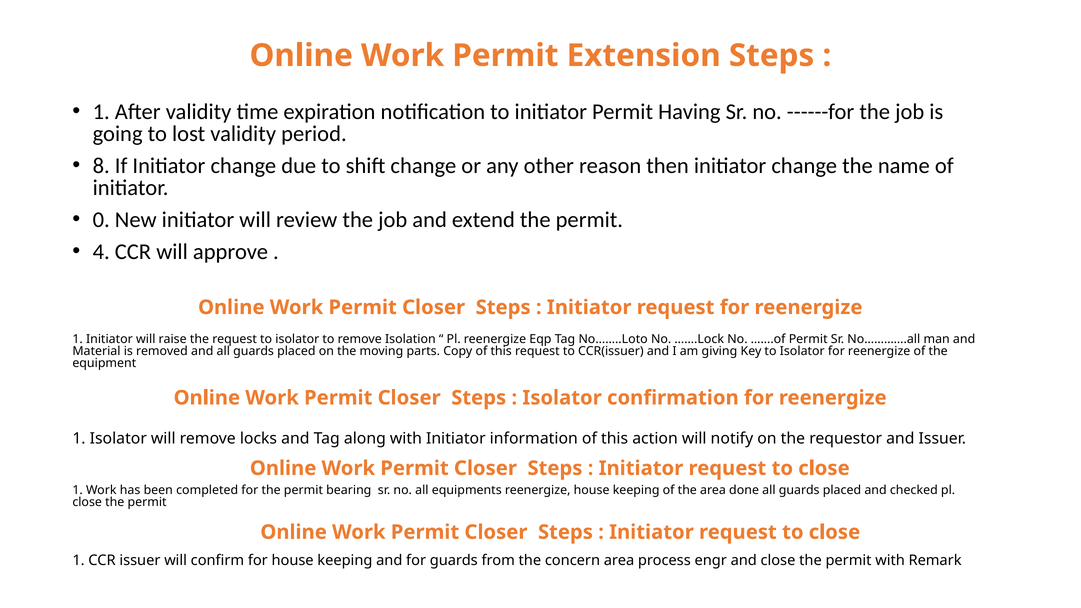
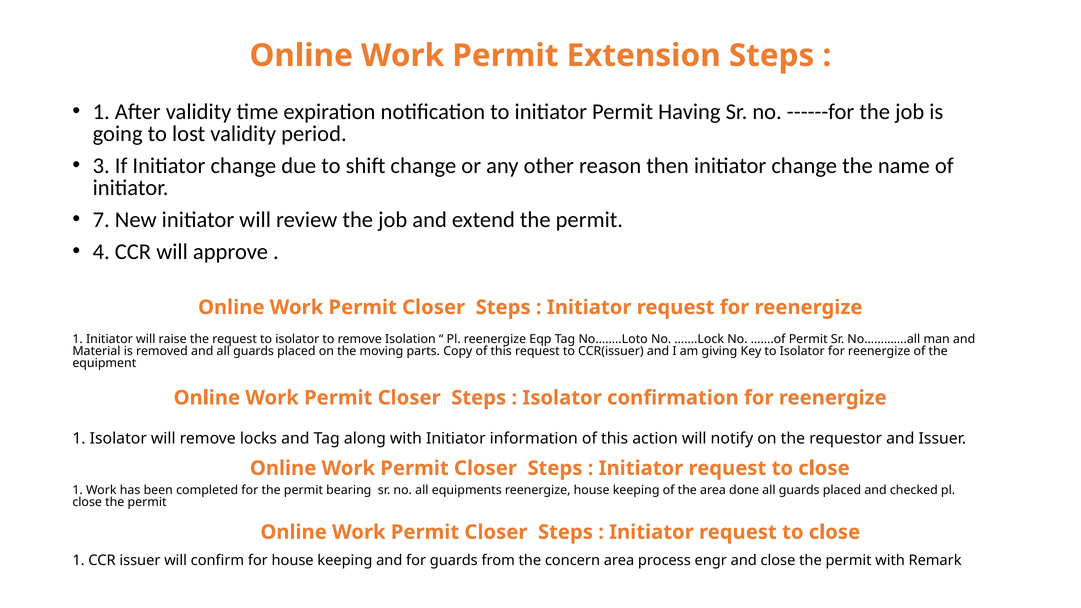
8: 8 -> 3
0: 0 -> 7
